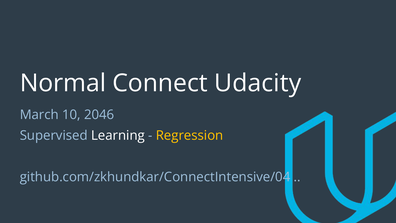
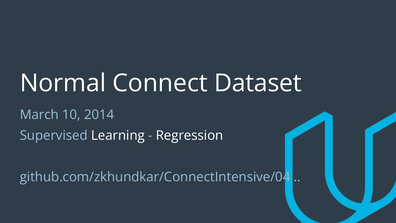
Udacity: Udacity -> Dataset
2046: 2046 -> 2014
Regression colour: yellow -> white
